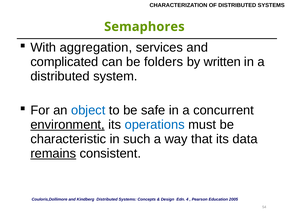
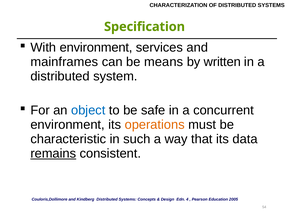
Semaphores: Semaphores -> Specification
With aggregation: aggregation -> environment
complicated: complicated -> mainframes
folders: folders -> means
environment at (68, 125) underline: present -> none
operations colour: blue -> orange
